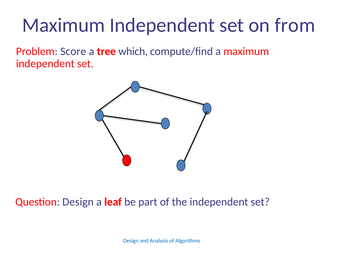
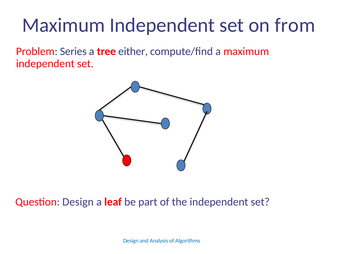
Score: Score -> Series
which: which -> either
